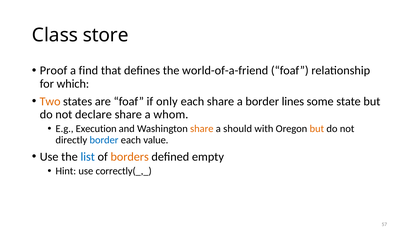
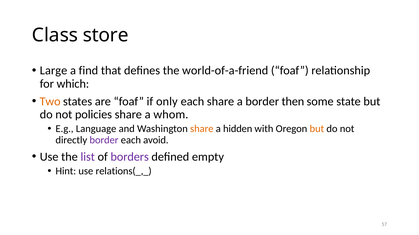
Proof: Proof -> Large
lines: lines -> then
declare: declare -> policies
Execution: Execution -> Language
should: should -> hidden
border at (104, 141) colour: blue -> purple
value: value -> avoid
list colour: blue -> purple
borders colour: orange -> purple
correctly(_,_: correctly(_,_ -> relations(_,_
